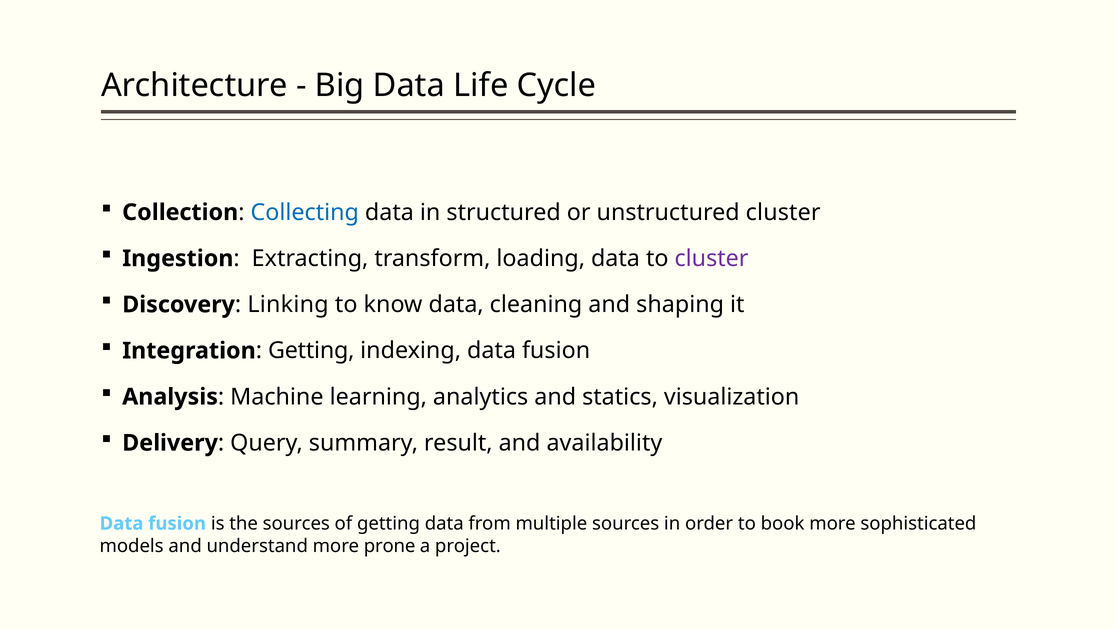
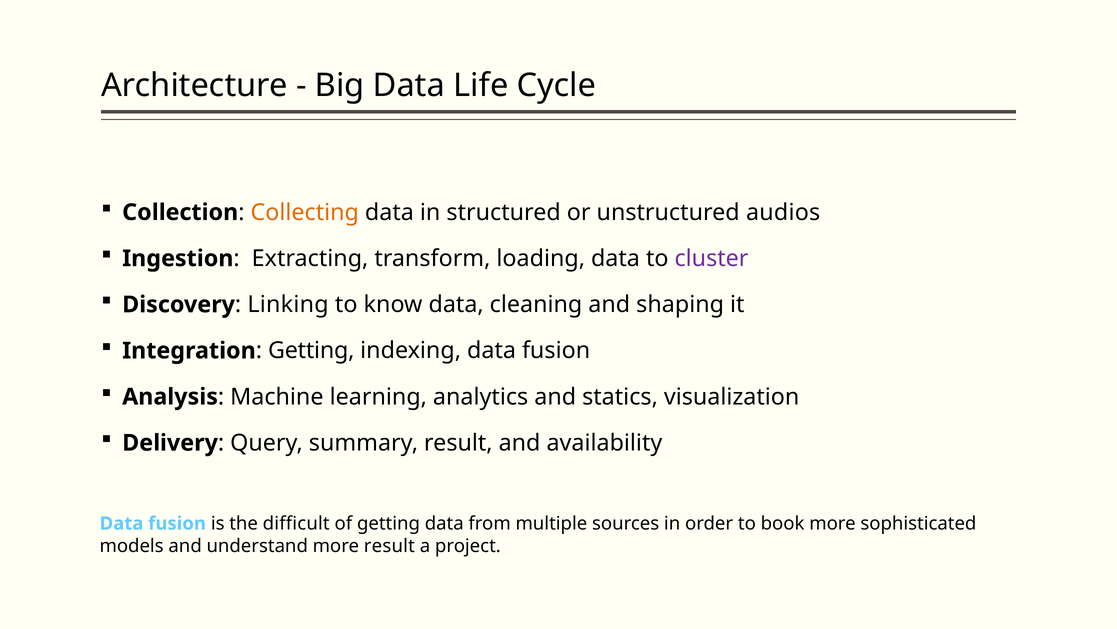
Collecting colour: blue -> orange
unstructured cluster: cluster -> audios
the sources: sources -> difficult
more prone: prone -> result
